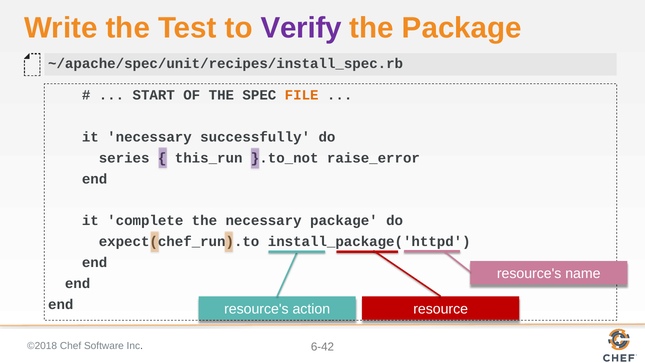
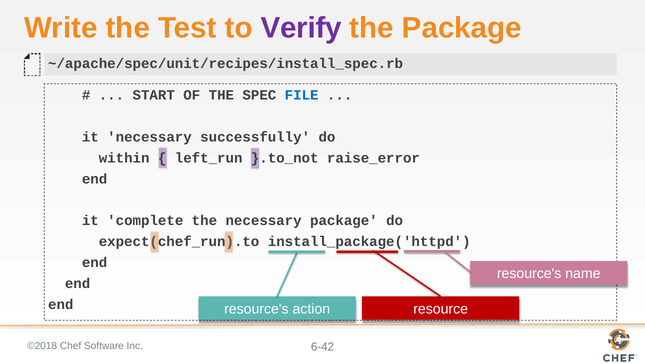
FILE colour: orange -> blue
series: series -> within
this_run: this_run -> left_run
